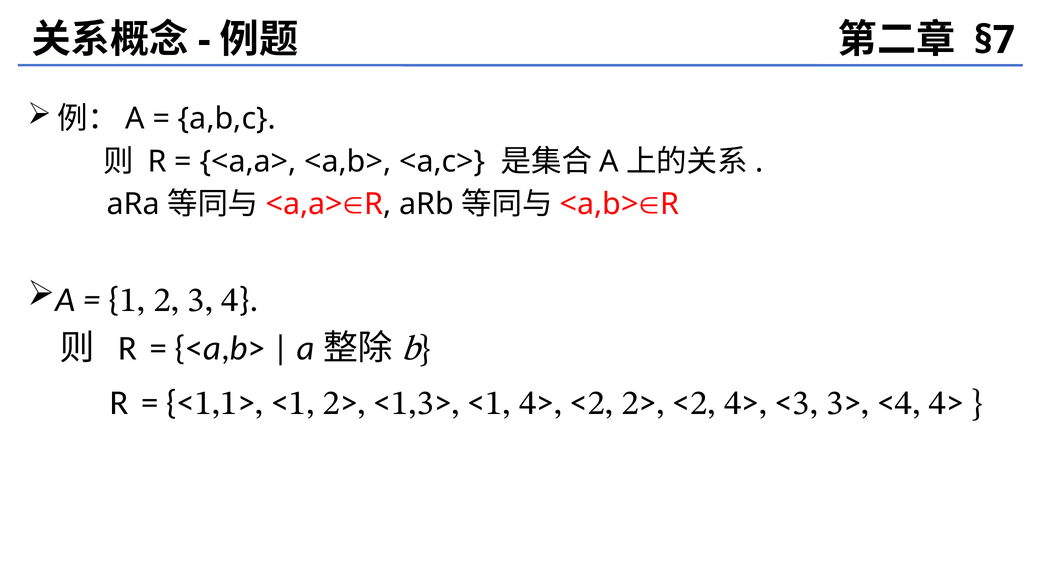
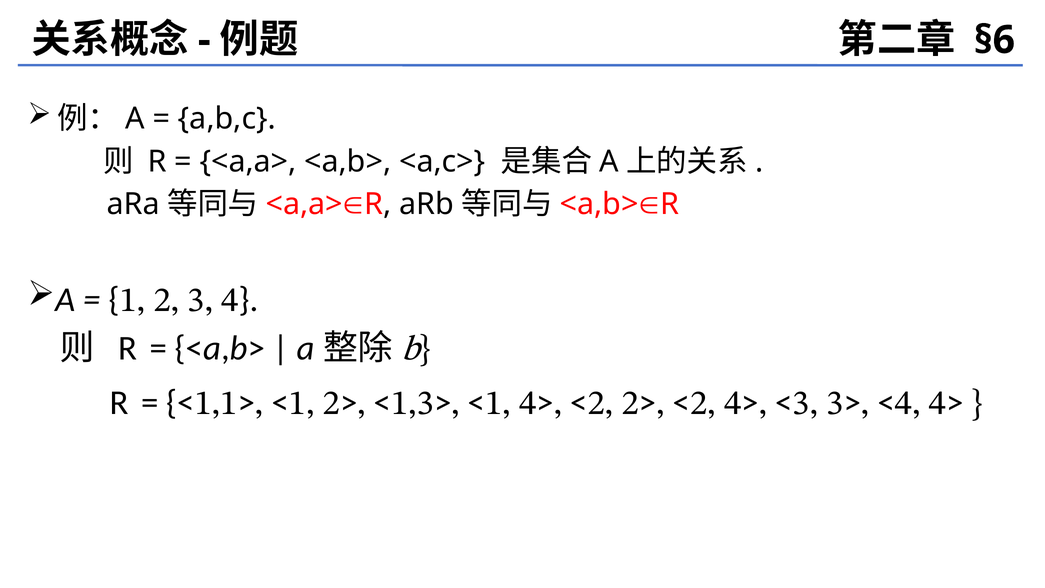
§7: §7 -> §6
